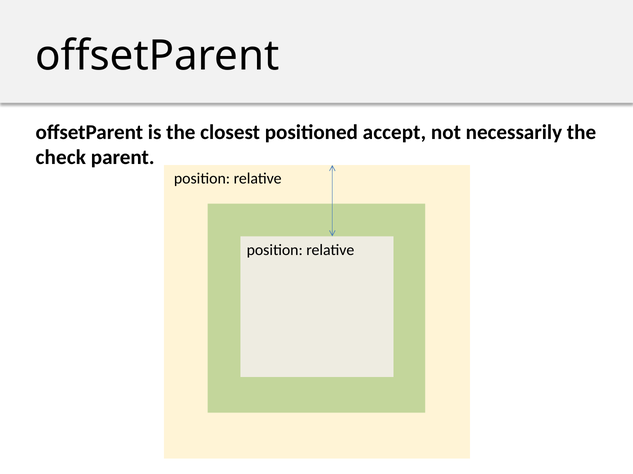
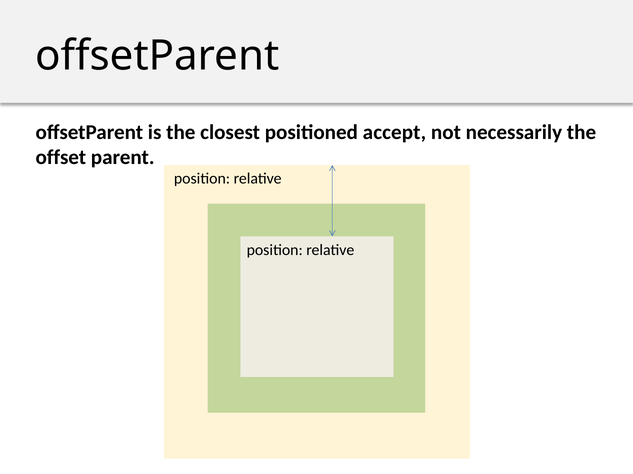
check: check -> offset
